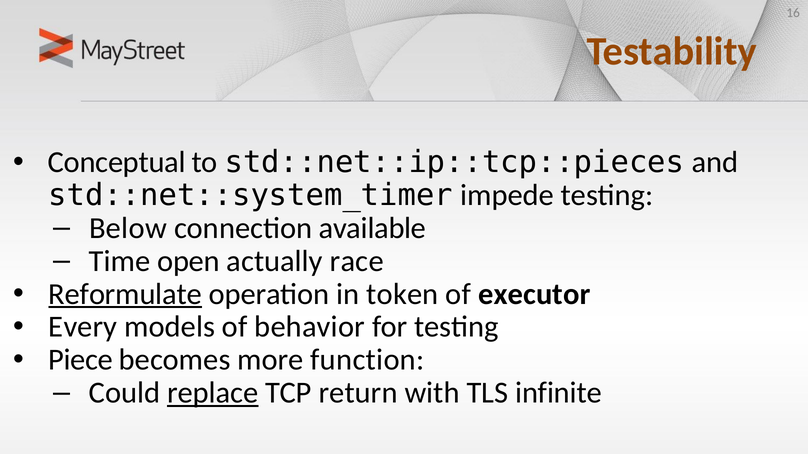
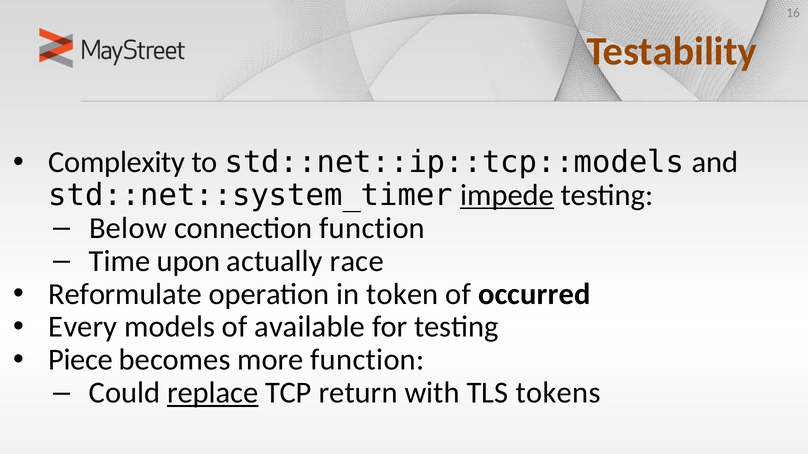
Conceptual: Conceptual -> Complexity
std::net::ip::tcp::pieces: std::net::ip::tcp::pieces -> std::net::ip::tcp::models
impede underline: none -> present
connection available: available -> function
open: open -> upon
Reformulate underline: present -> none
executor: executor -> occurred
behavior: behavior -> available
infinite: infinite -> tokens
